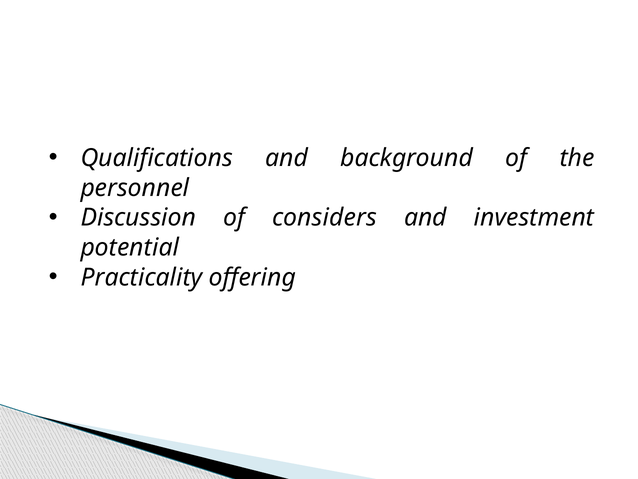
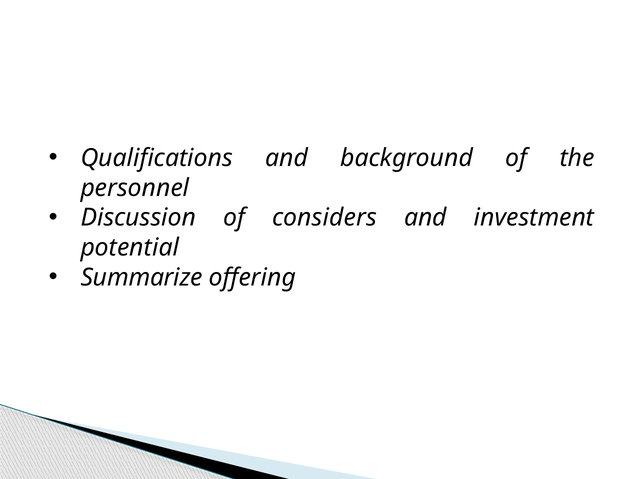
Practicality: Practicality -> Summarize
